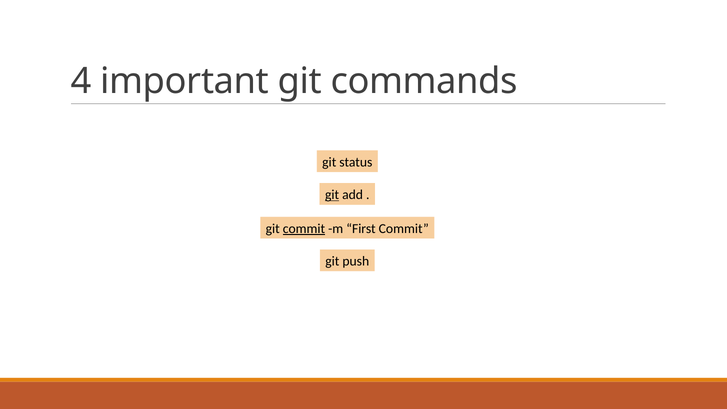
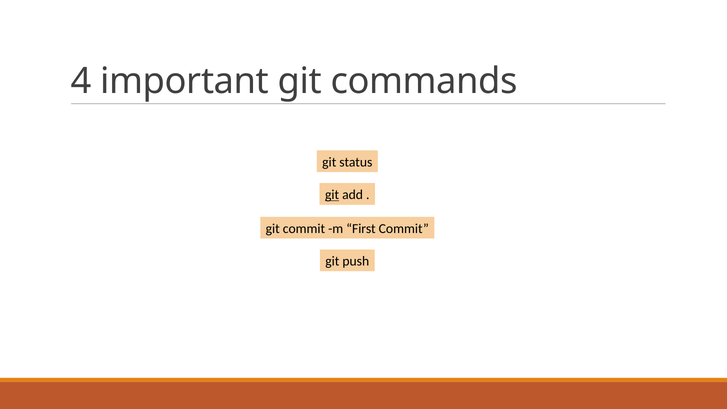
commit at (304, 229) underline: present -> none
